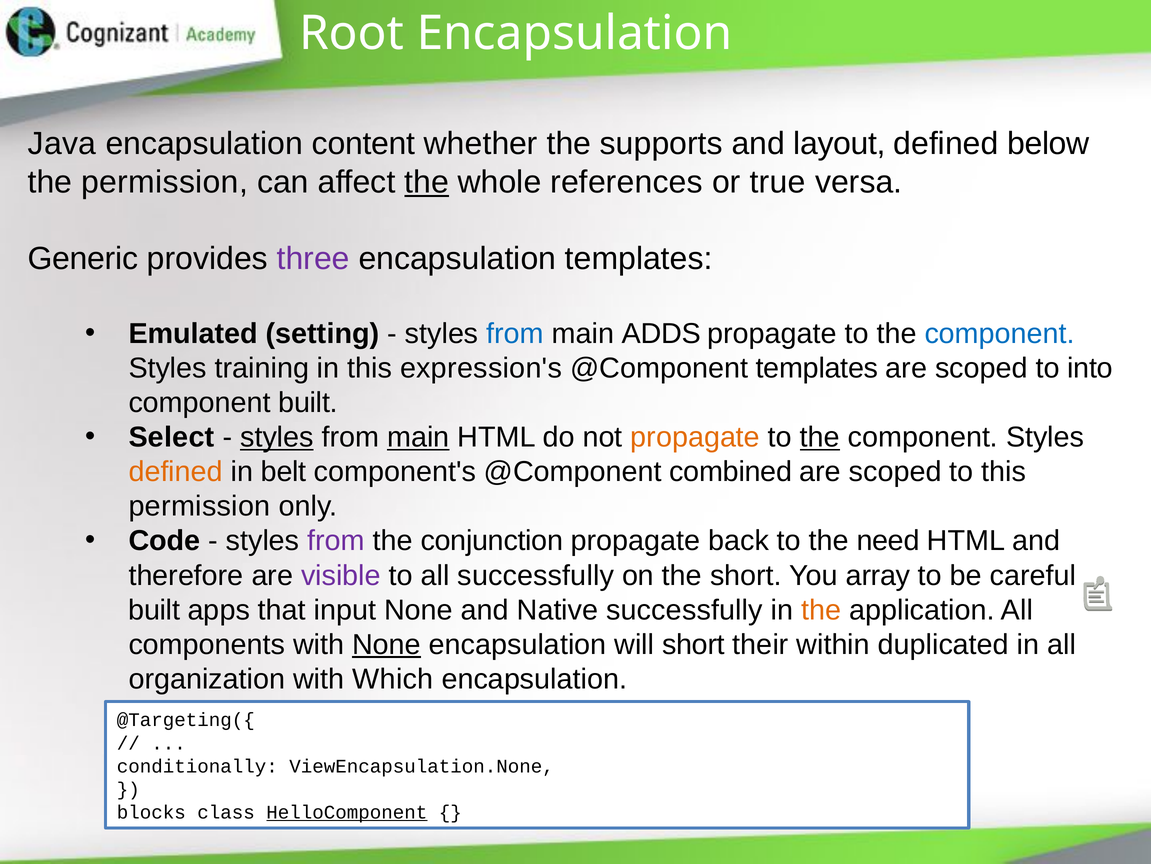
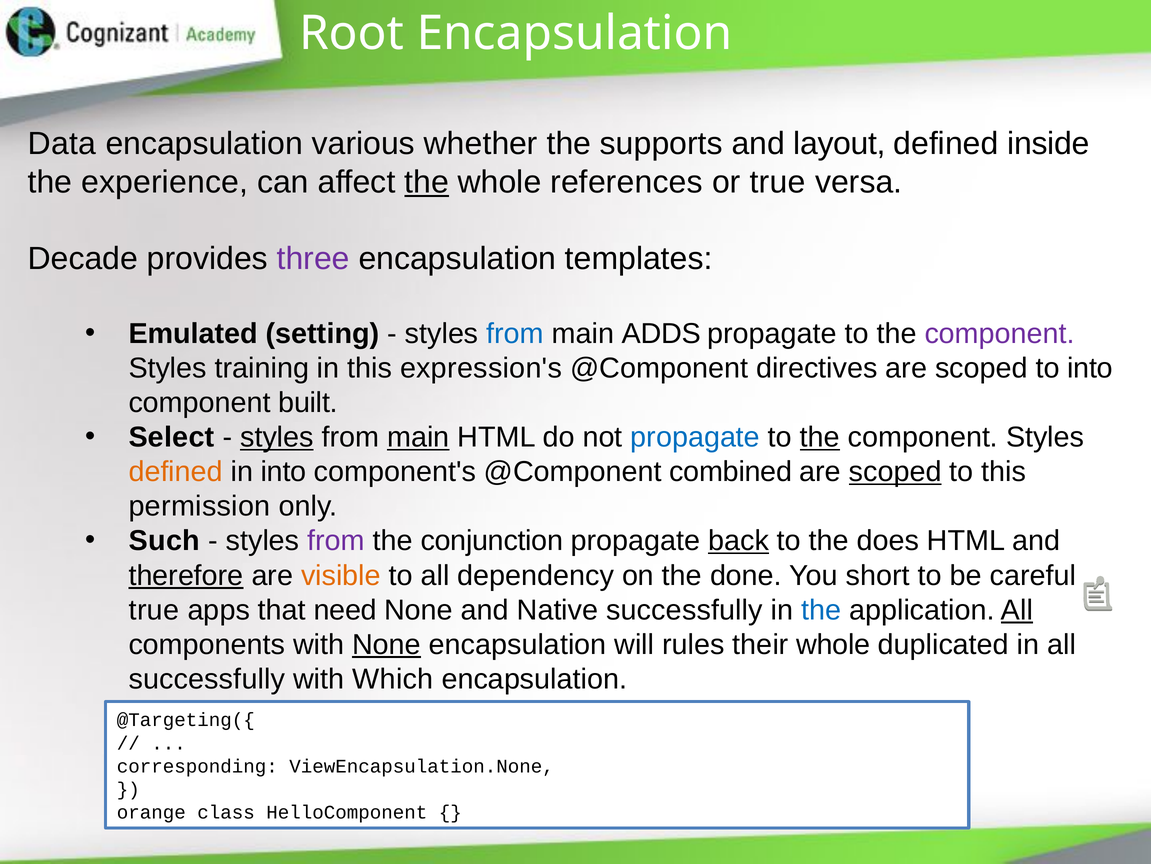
Java: Java -> Data
content: content -> various
below: below -> inside
the permission: permission -> experience
Generic: Generic -> Decade
component at (1000, 333) colour: blue -> purple
@Component templates: templates -> directives
propagate at (695, 437) colour: orange -> blue
in belt: belt -> into
scoped at (895, 471) underline: none -> present
Code: Code -> Such
back underline: none -> present
need: need -> does
therefore underline: none -> present
visible colour: purple -> orange
all successfully: successfully -> dependency
the short: short -> done
array: array -> short
built at (154, 610): built -> true
input: input -> need
the at (821, 610) colour: orange -> blue
All at (1017, 610) underline: none -> present
will short: short -> rules
their within: within -> whole
organization at (207, 679): organization -> successfully
conditionally: conditionally -> corresponding
blocks: blocks -> orange
HelloComponent underline: present -> none
